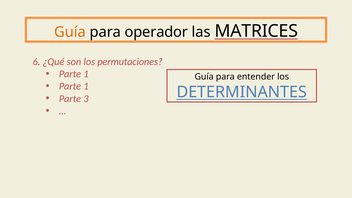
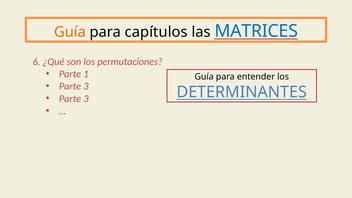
operador: operador -> capítulos
MATRICES colour: black -> blue
1 at (86, 86): 1 -> 3
